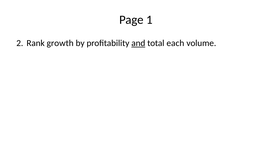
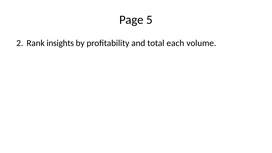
1: 1 -> 5
growth: growth -> insights
and underline: present -> none
